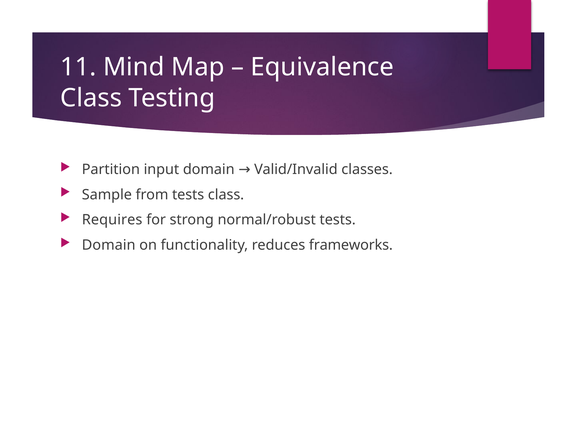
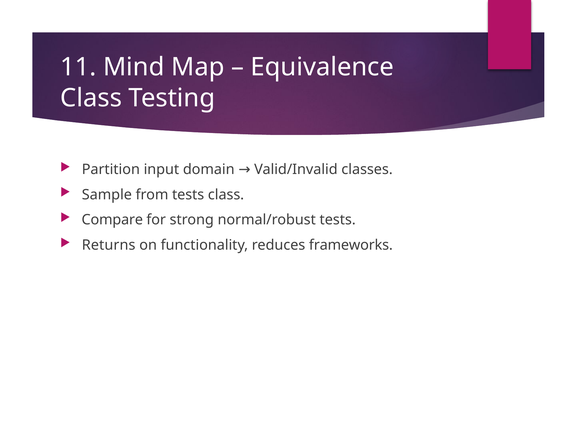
Requires: Requires -> Compare
Domain at (109, 245): Domain -> Returns
